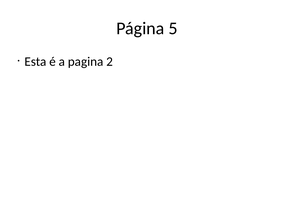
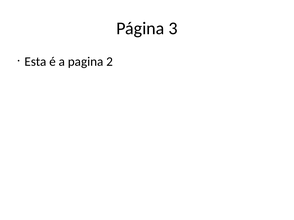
5: 5 -> 3
